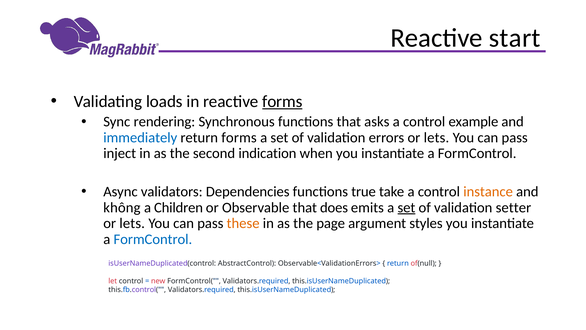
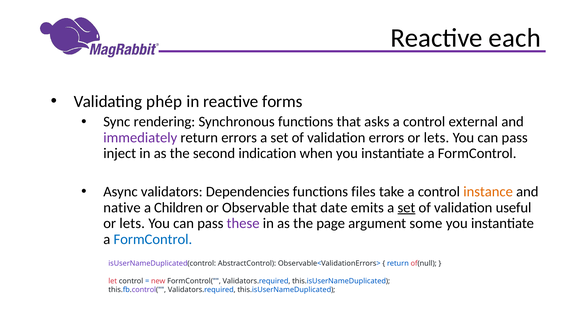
start: start -> each
loads: loads -> phép
forms at (282, 101) underline: present -> none
example: example -> external
immediately colour: blue -> purple
return forms: forms -> errors
true: true -> files
không: không -> native
does: does -> date
setter: setter -> useful
these colour: orange -> purple
styles: styles -> some
